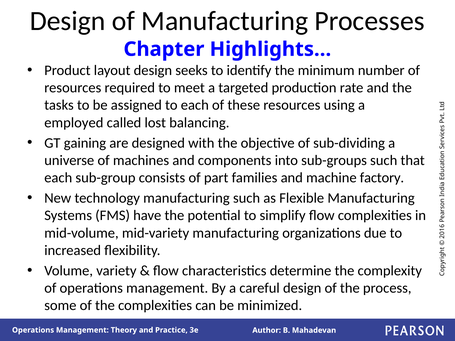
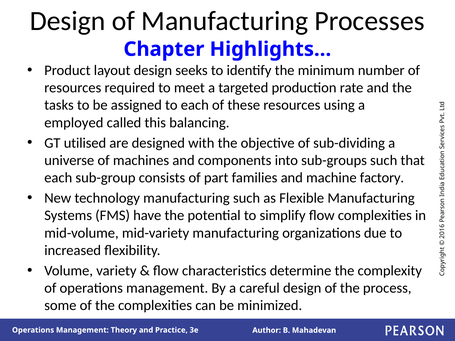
lost: lost -> this
gaining: gaining -> utilised
